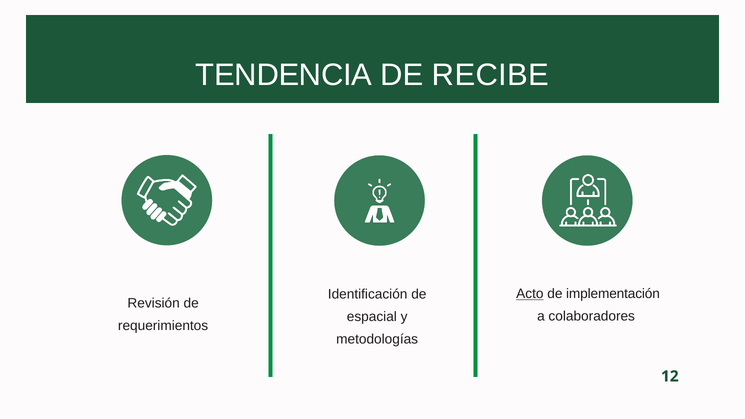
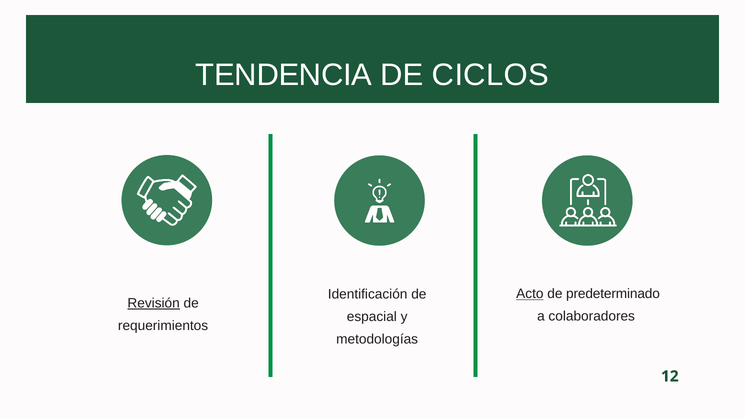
RECIBE: RECIBE -> CICLOS
implementación: implementación -> predeterminado
Revisión underline: none -> present
